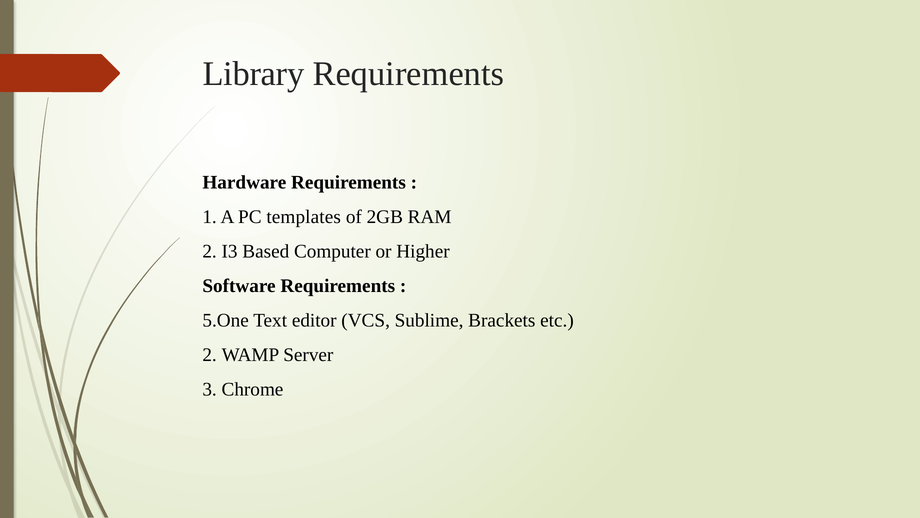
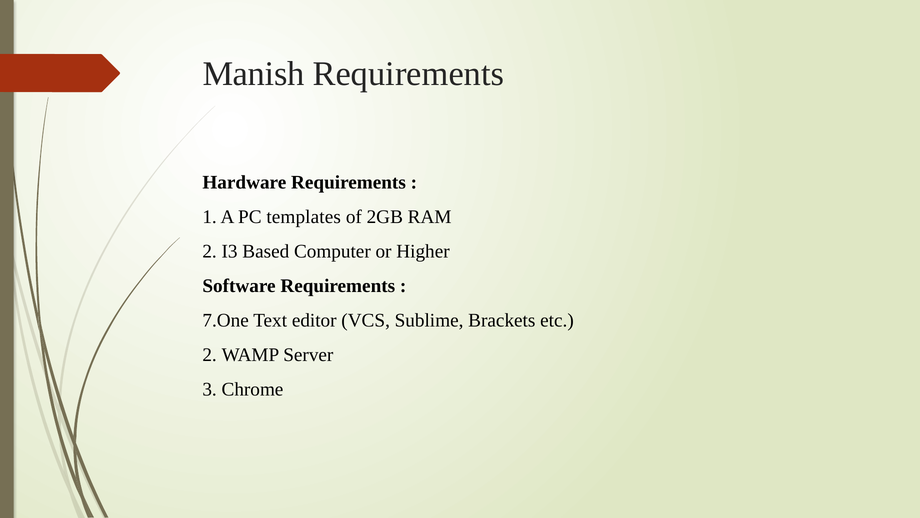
Library: Library -> Manish
5.One: 5.One -> 7.One
